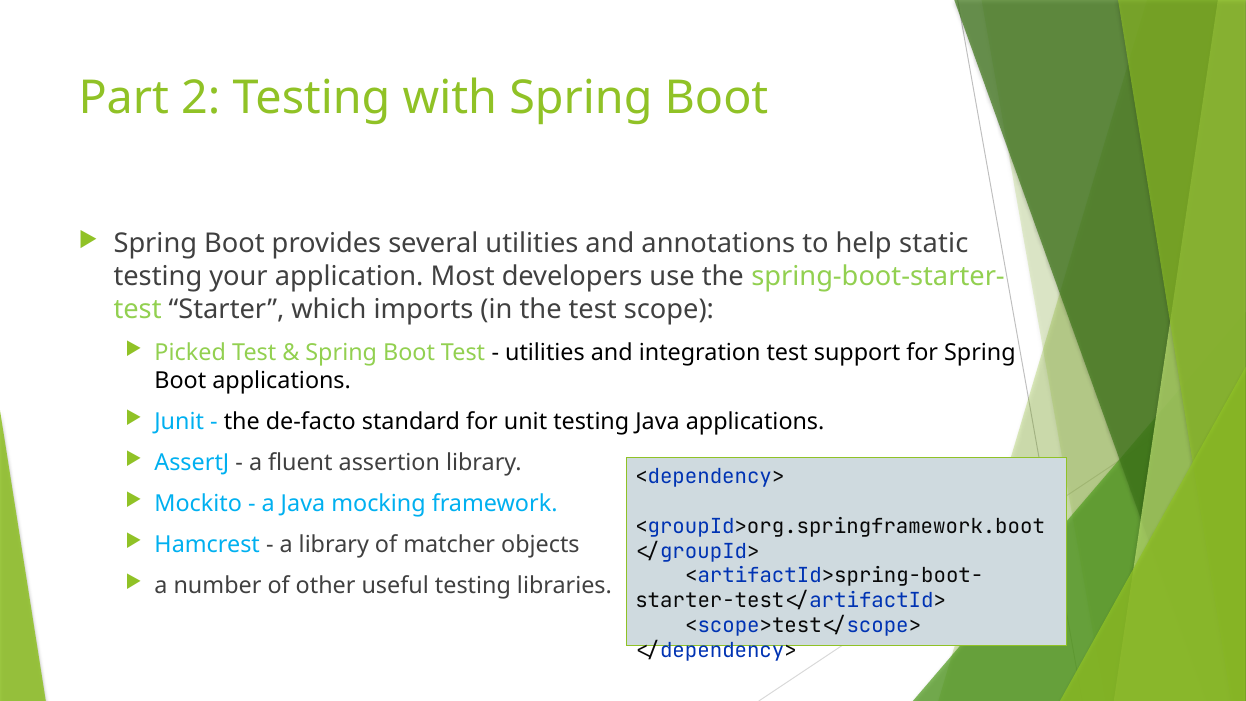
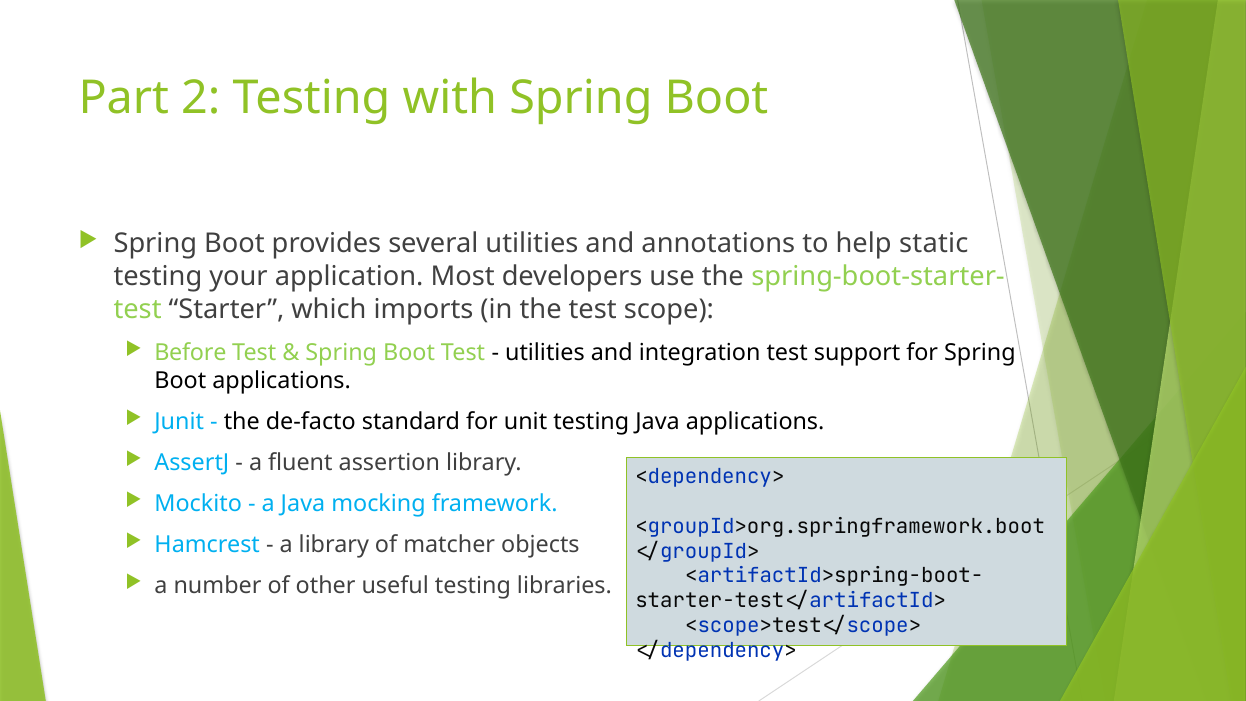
Picked: Picked -> Before
